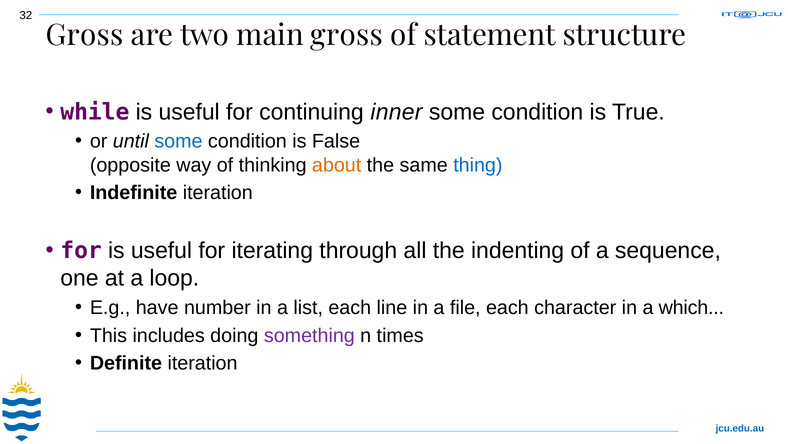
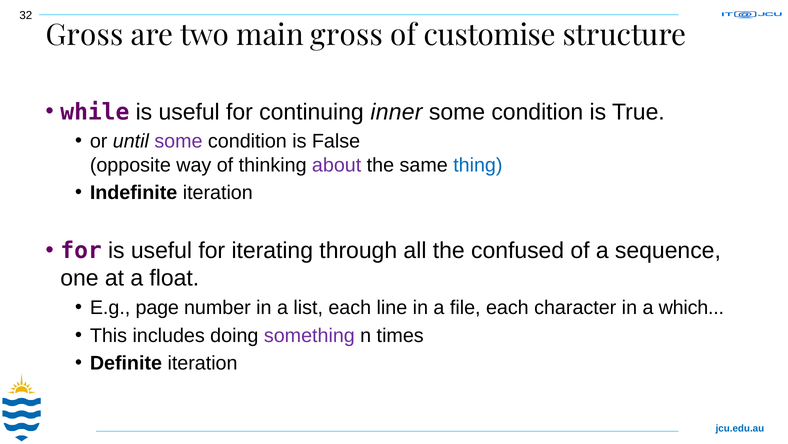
statement: statement -> customise
some at (178, 141) colour: blue -> purple
about colour: orange -> purple
indenting: indenting -> confused
loop: loop -> float
have: have -> page
